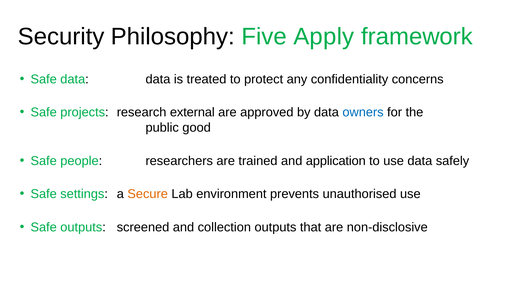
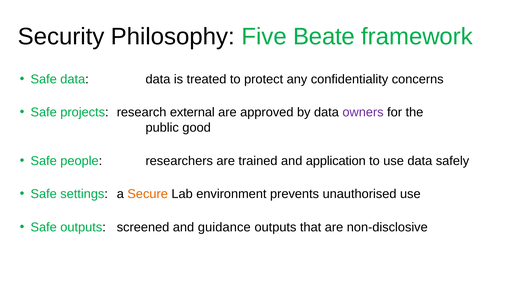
Apply: Apply -> Beate
owners colour: blue -> purple
collection: collection -> guidance
